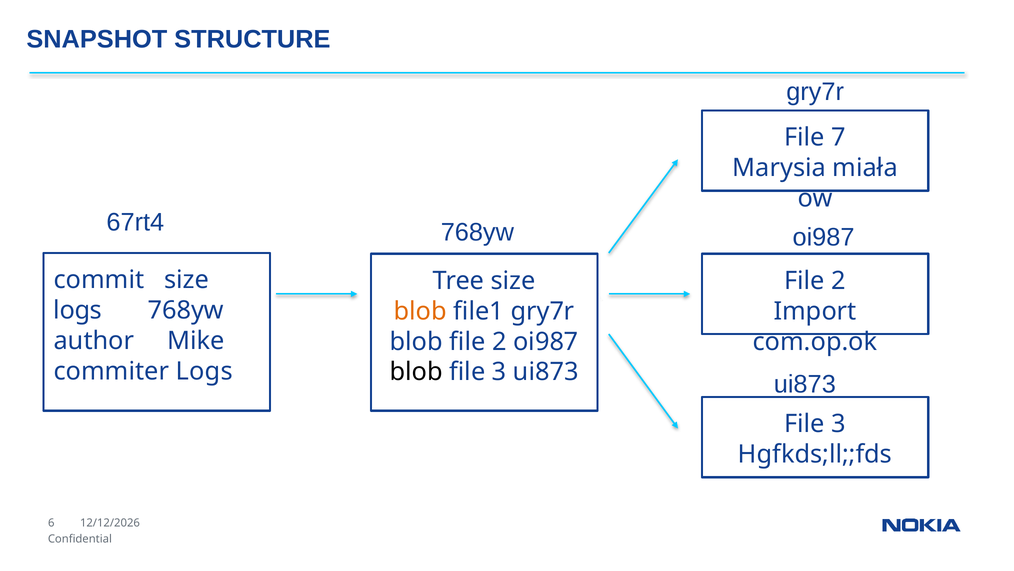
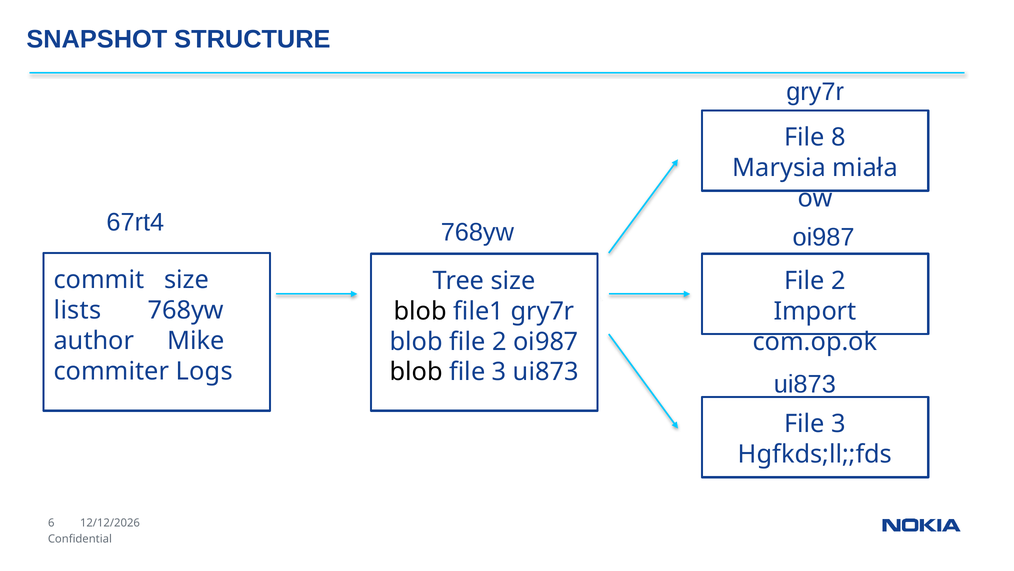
7: 7 -> 8
logs at (78, 310): logs -> lists
blob at (420, 311) colour: orange -> black
